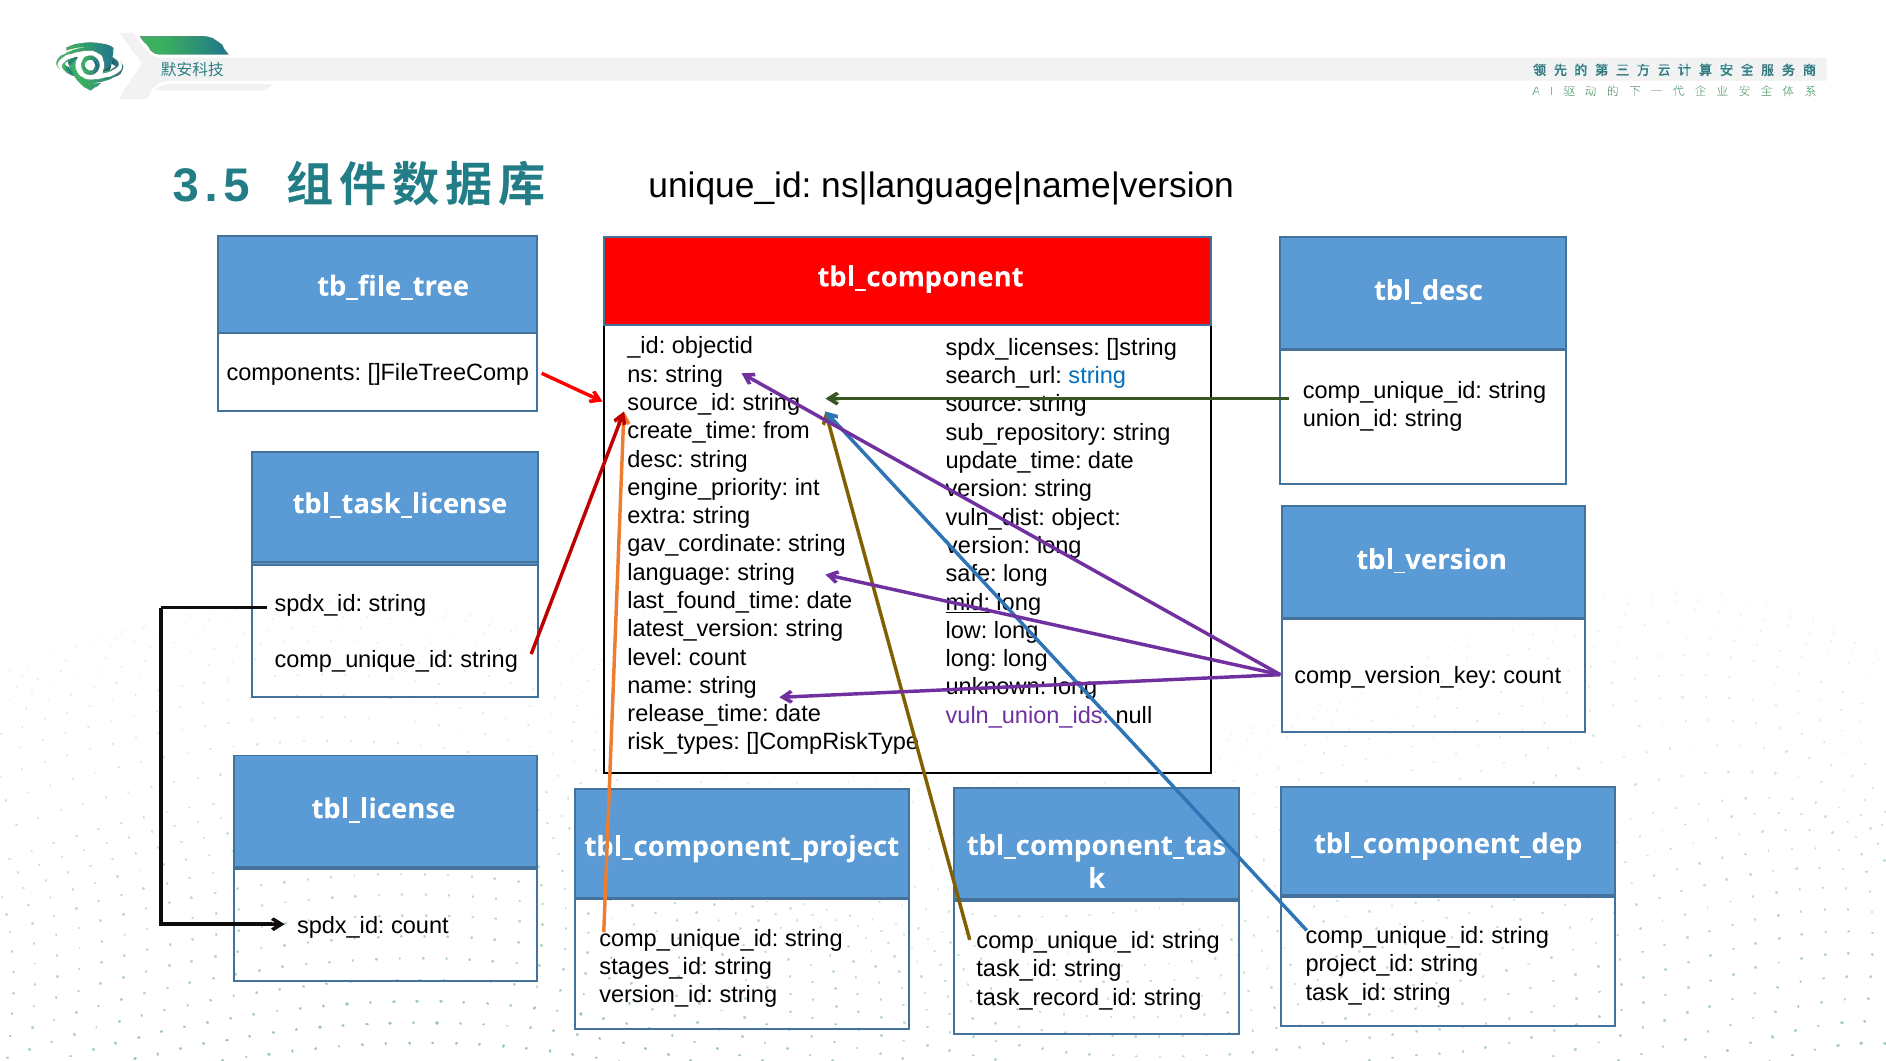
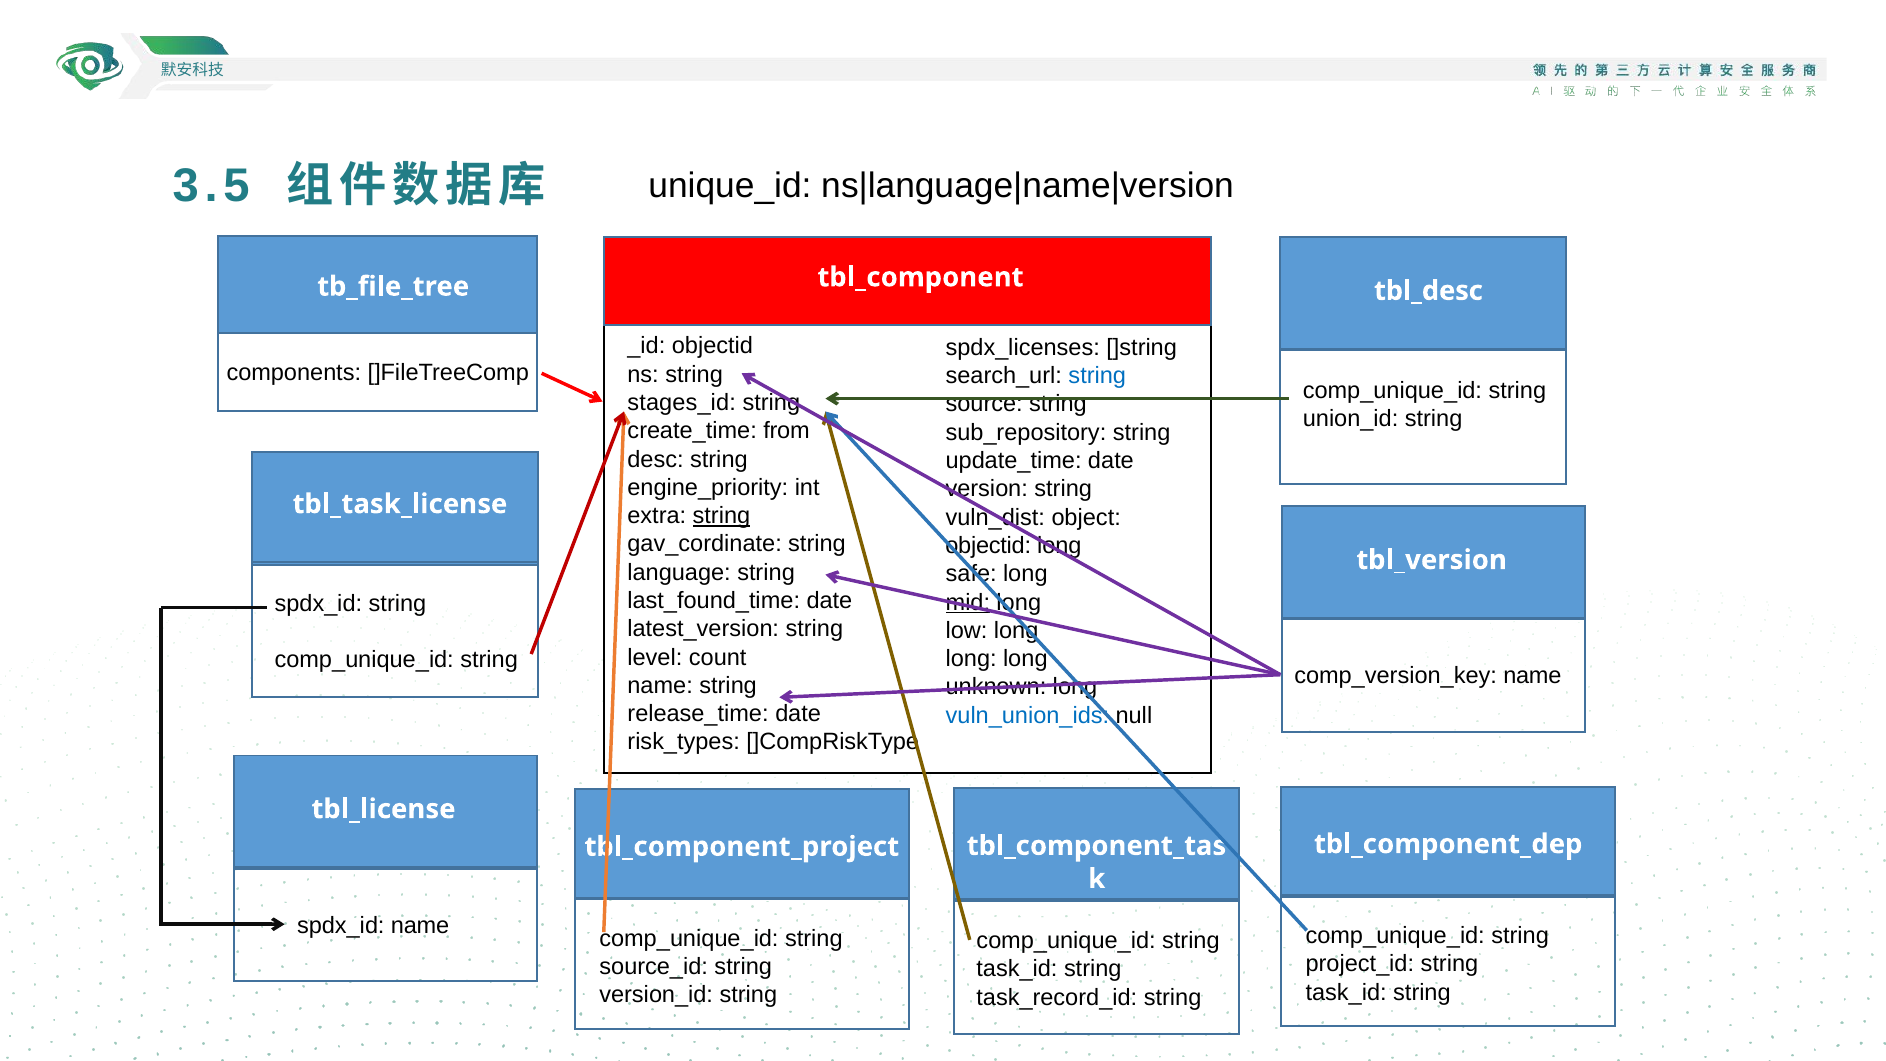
source_id: source_id -> stages_id
string at (721, 516) underline: none -> present
version at (988, 546): version -> objectid
comp_version_key count: count -> name
vuln_union_ids colour: purple -> blue
spdx_id count: count -> name
stages_id: stages_id -> source_id
